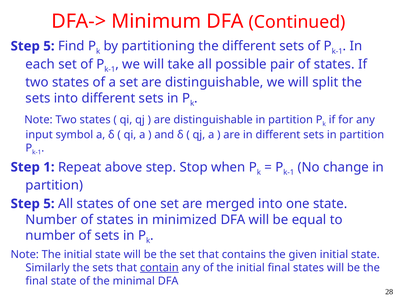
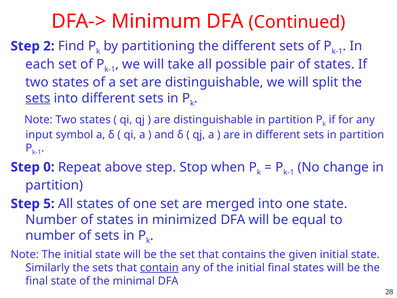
5 at (49, 46): 5 -> 2
sets at (38, 98) underline: none -> present
1: 1 -> 0
